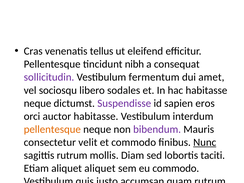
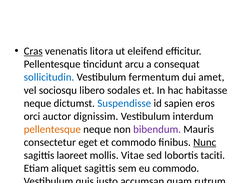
Cras underline: none -> present
tellus: tellus -> litora
nibh: nibh -> arcu
sollicitudin colour: purple -> blue
Suspendisse colour: purple -> blue
auctor habitasse: habitasse -> dignissim
velit: velit -> eget
sagittis rutrum: rutrum -> laoreet
Diam: Diam -> Vitae
aliquet aliquet: aliquet -> sagittis
